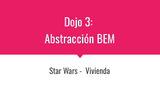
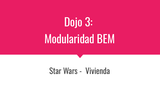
Abstracción: Abstracción -> Modularidad
